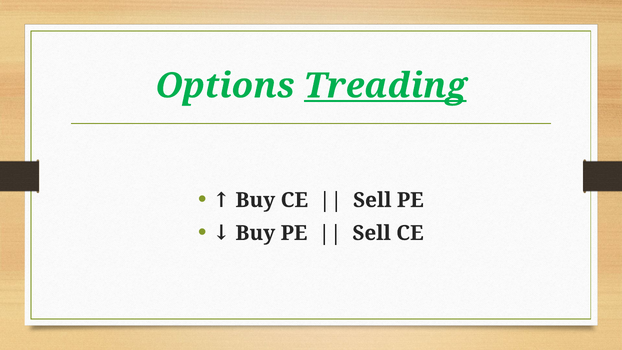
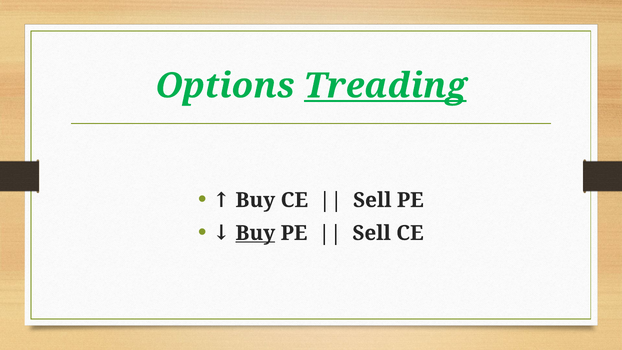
Buy at (255, 233) underline: none -> present
